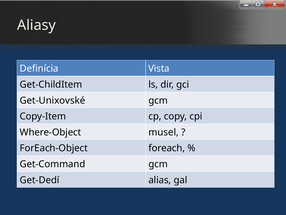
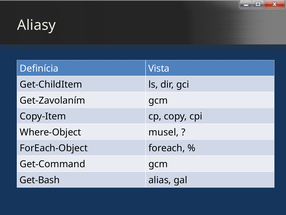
Get-Unixovské: Get-Unixovské -> Get-Zavolaním
Get-Dedí: Get-Dedí -> Get-Bash
